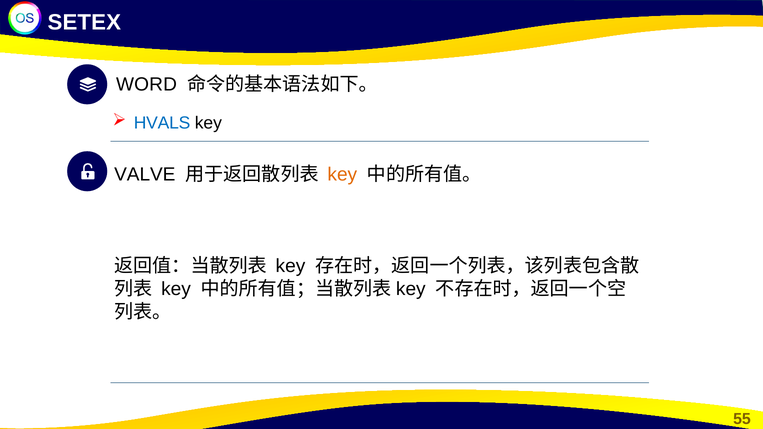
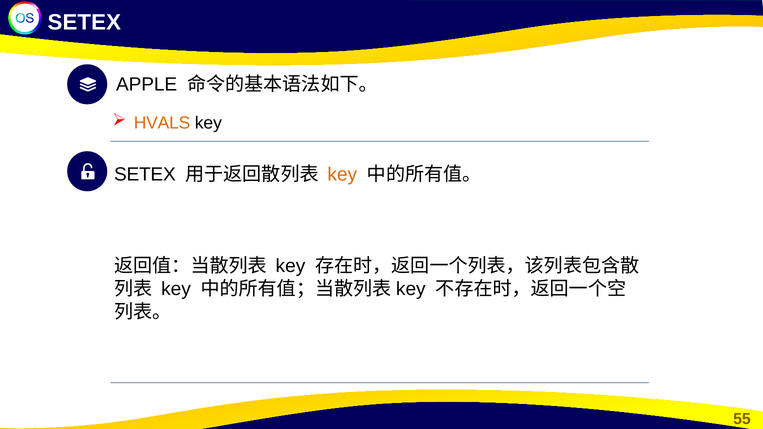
WORD: WORD -> APPLE
HVALS colour: blue -> orange
VALVE at (145, 175): VALVE -> SETEX
